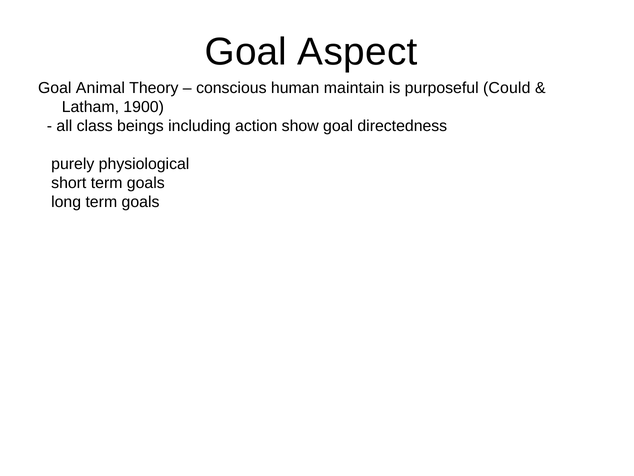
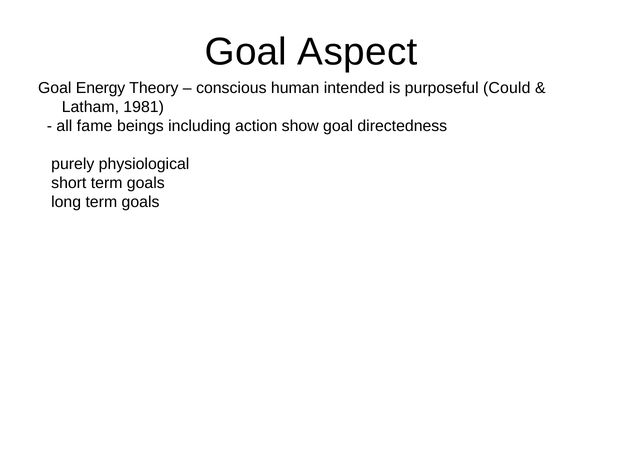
Animal: Animal -> Energy
maintain: maintain -> intended
1900: 1900 -> 1981
class: class -> fame
